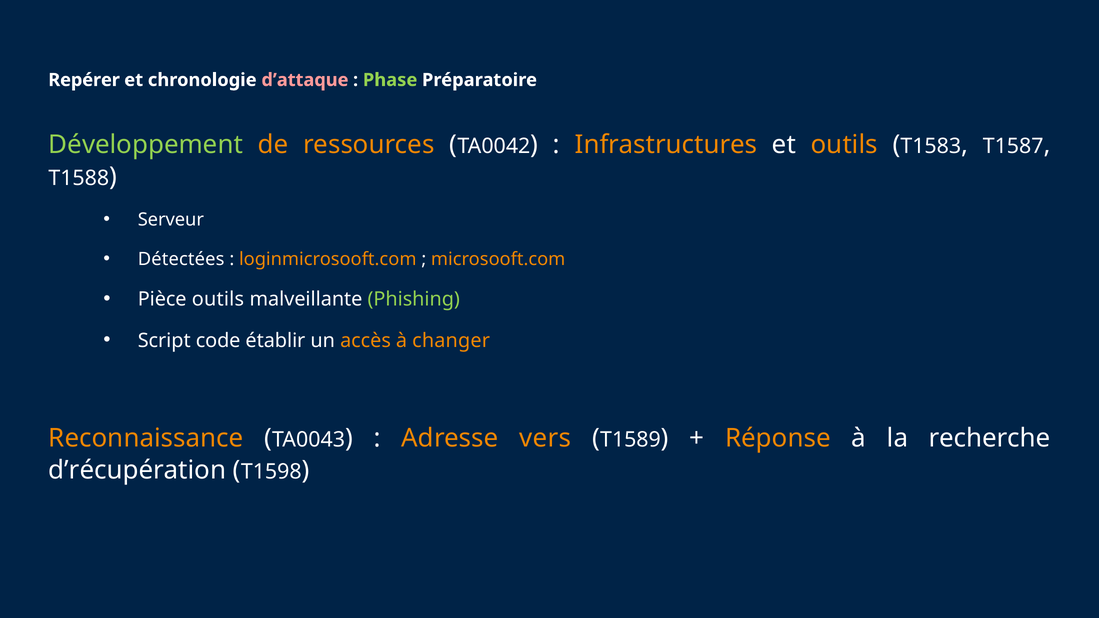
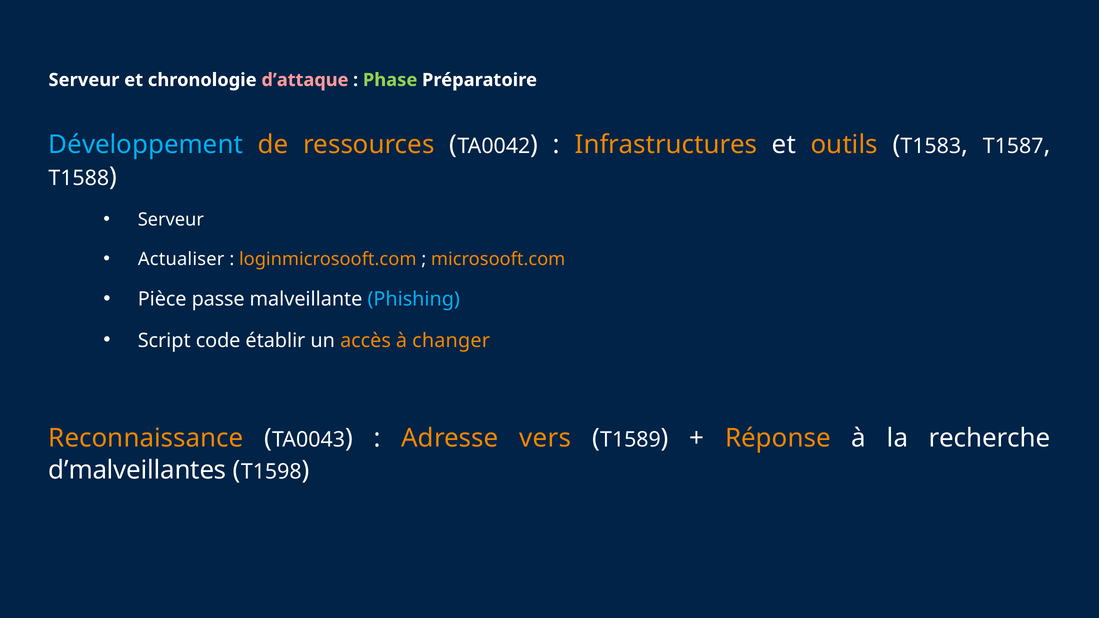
Repérer at (84, 80): Repérer -> Serveur
Développement colour: light green -> light blue
Détectées: Détectées -> Actualiser
Pièce outils: outils -> passe
Phishing colour: light green -> light blue
d’récupération: d’récupération -> d’malveillantes
